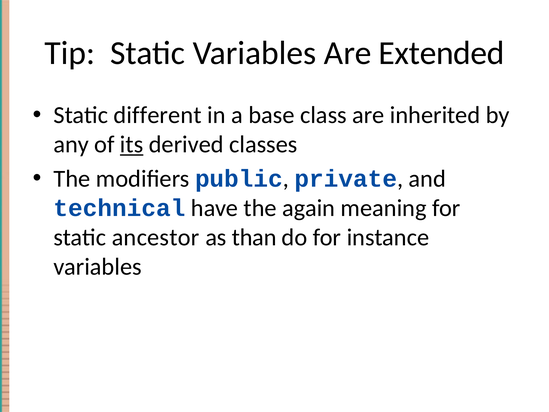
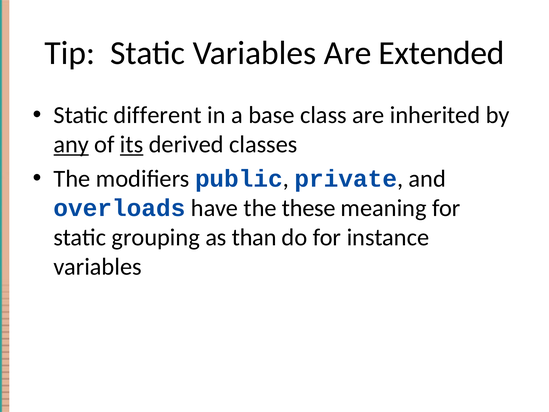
any underline: none -> present
technical: technical -> overloads
again: again -> these
ancestor: ancestor -> grouping
